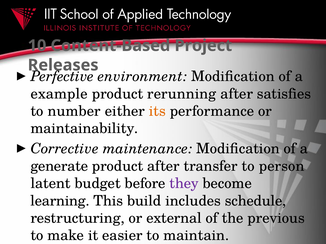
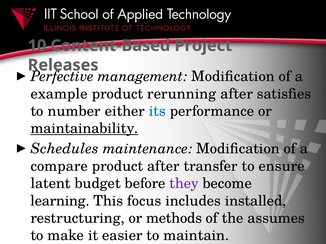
environment: environment -> management
its colour: orange -> blue
maintainability underline: none -> present
Corrective: Corrective -> Schedules
generate: generate -> compare
person: person -> ensure
build: build -> focus
schedule: schedule -> installed
external: external -> methods
previous: previous -> assumes
